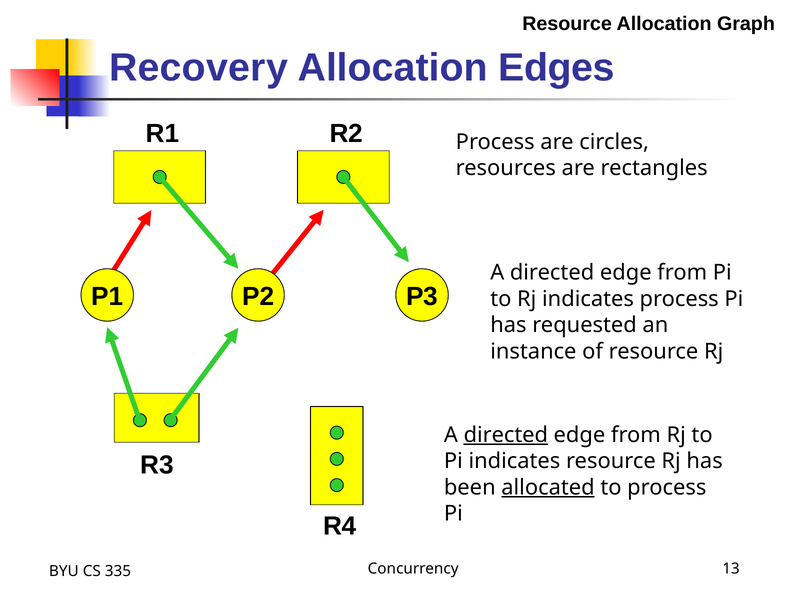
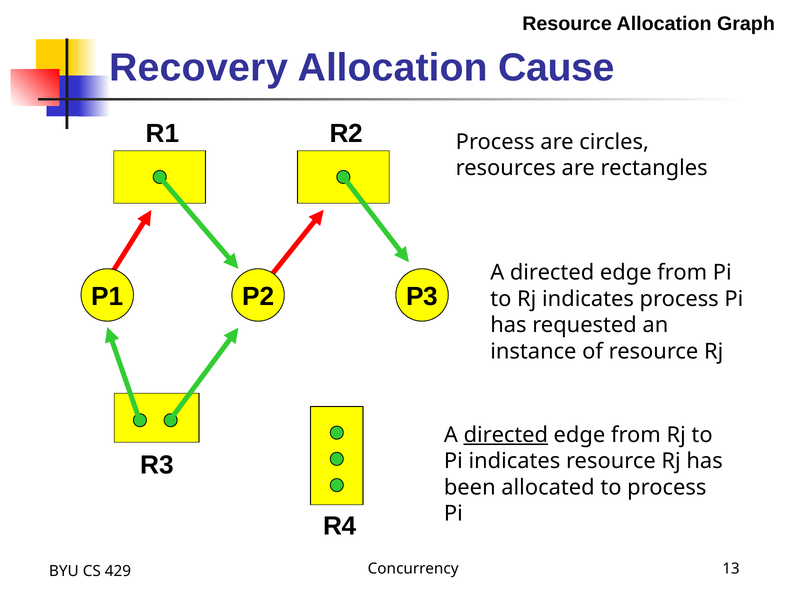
Edges: Edges -> Cause
allocated underline: present -> none
335: 335 -> 429
